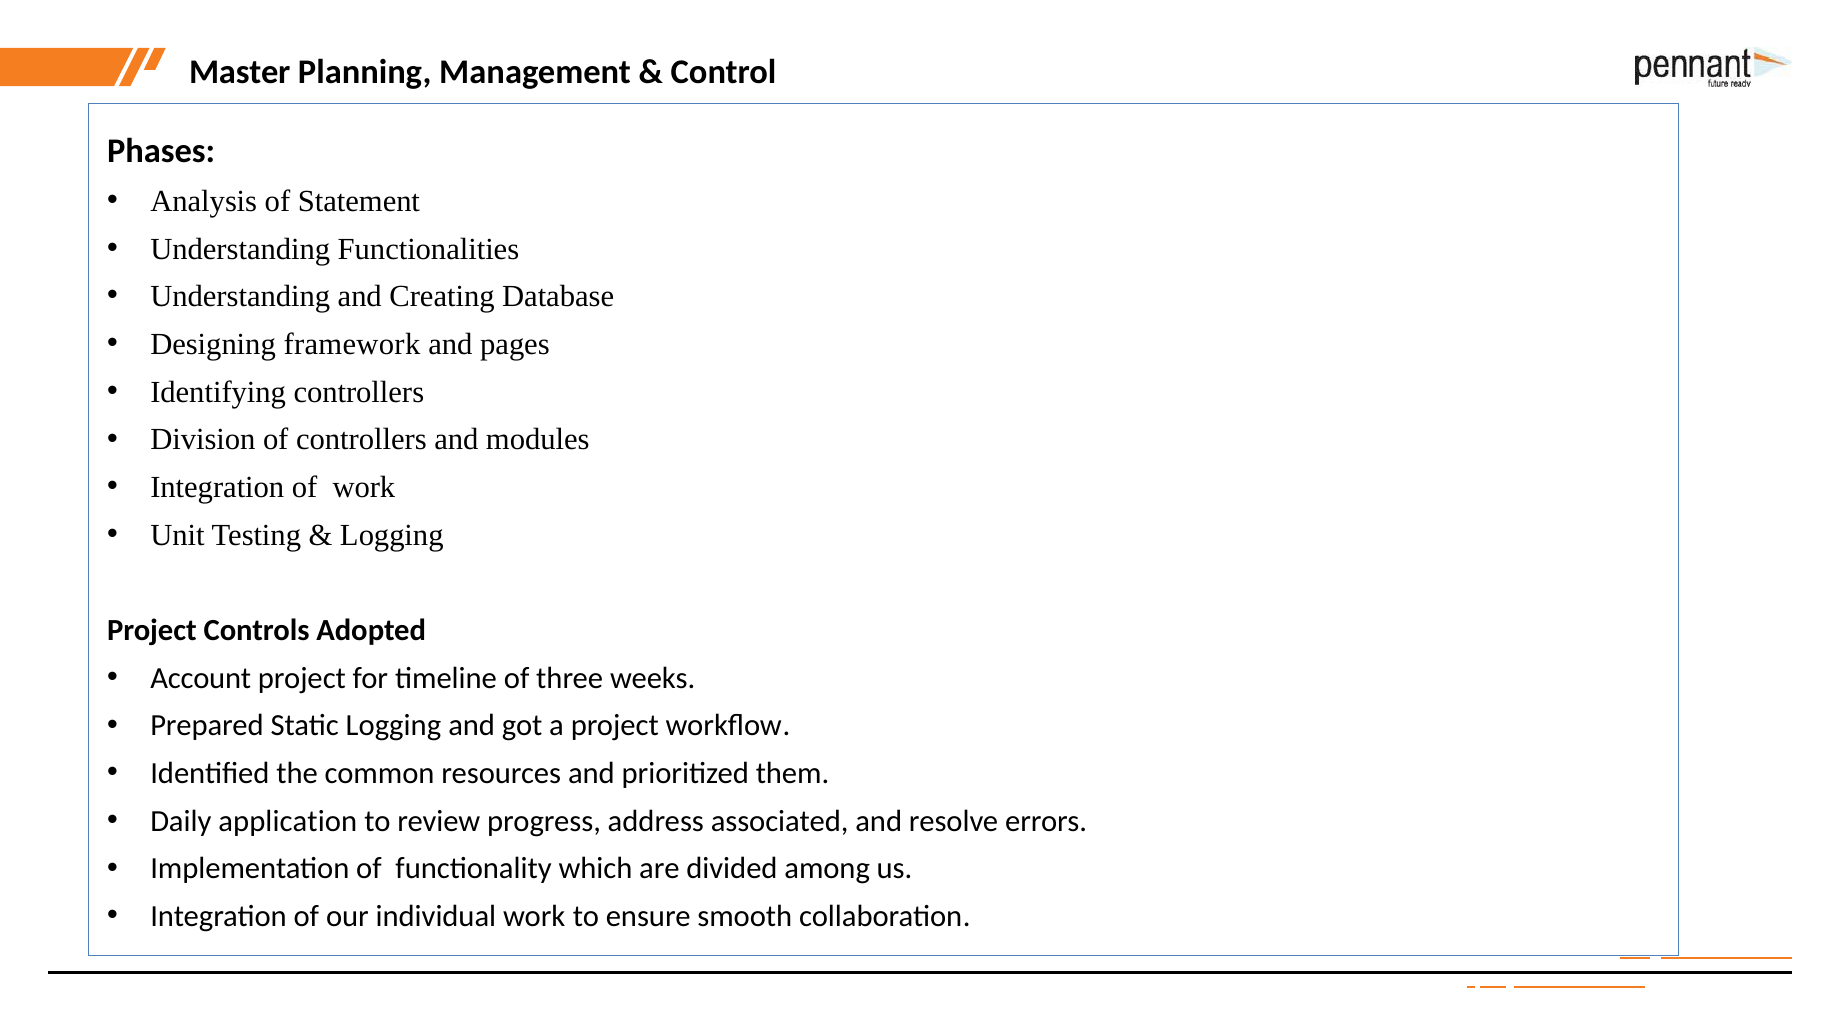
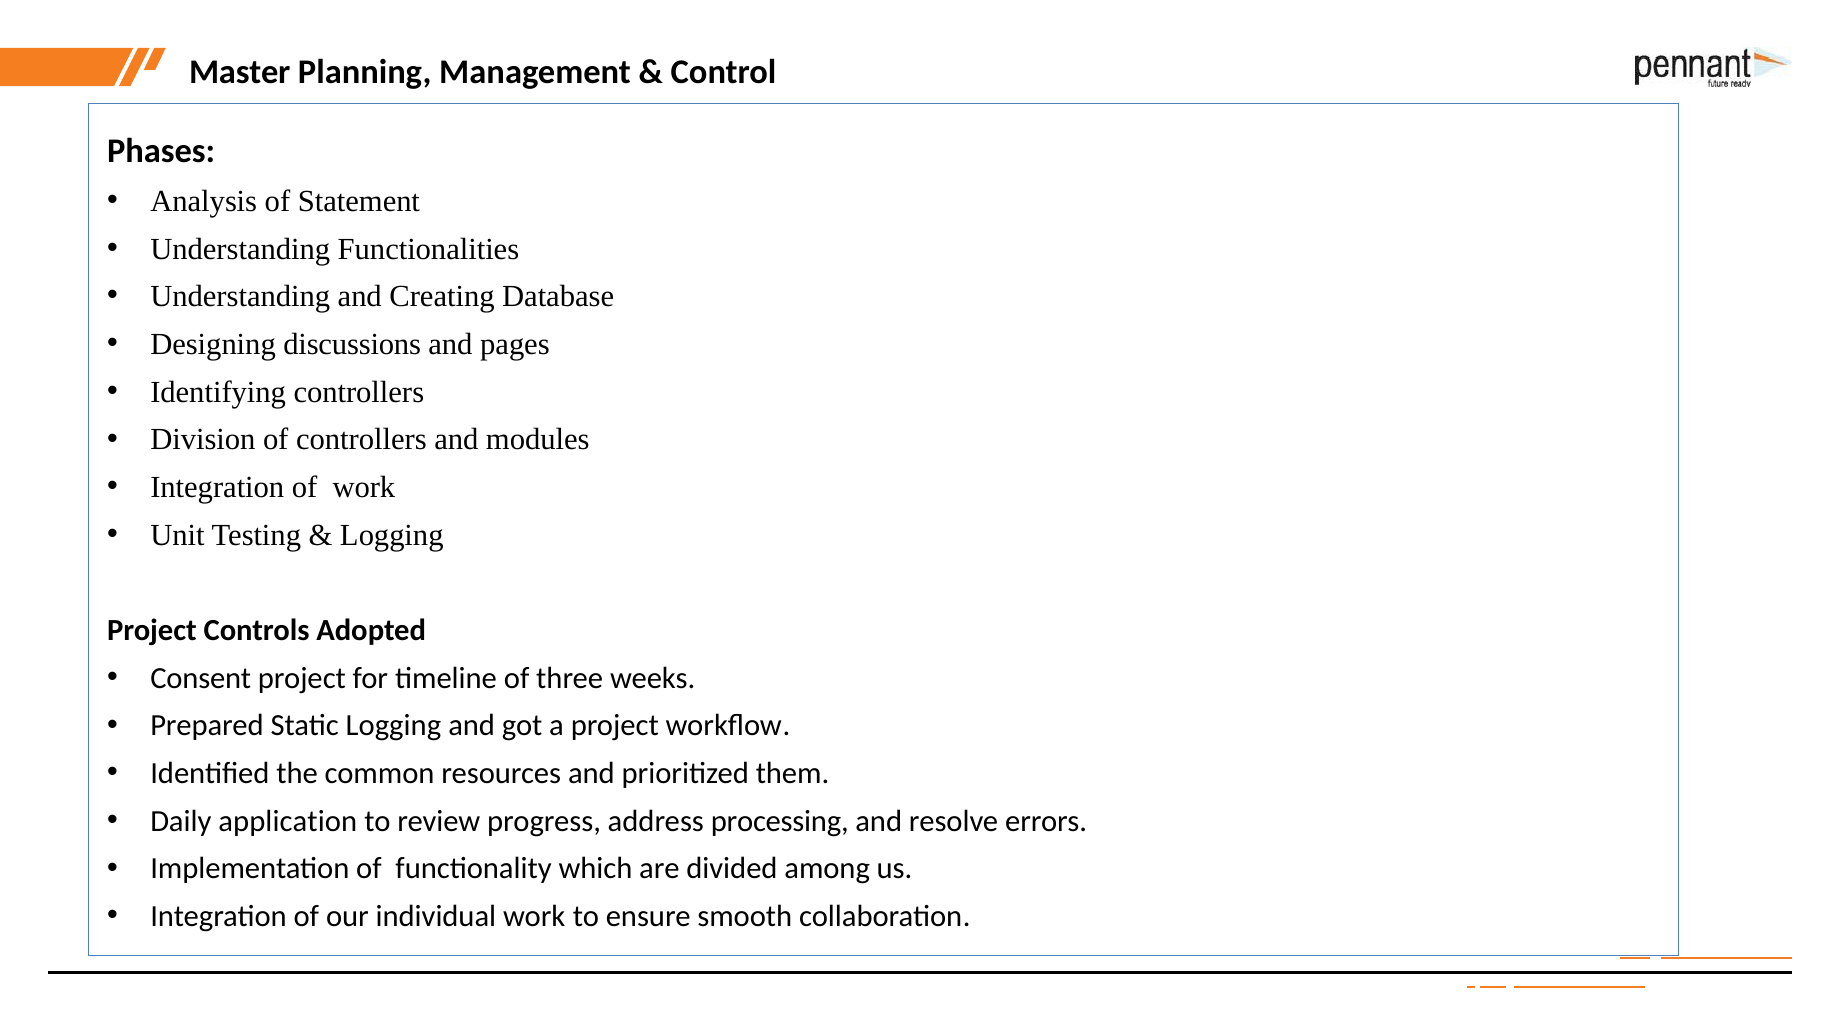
framework: framework -> discussions
Account: Account -> Consent
associated: associated -> processing
